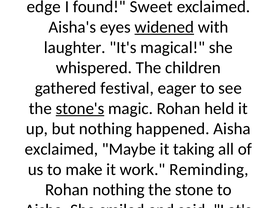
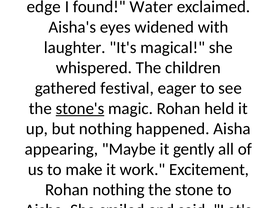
found Sweet: Sweet -> Water
widened underline: present -> none
exclaimed at (61, 149): exclaimed -> appearing
it taking: taking -> gently
work Reminding: Reminding -> Excitement
